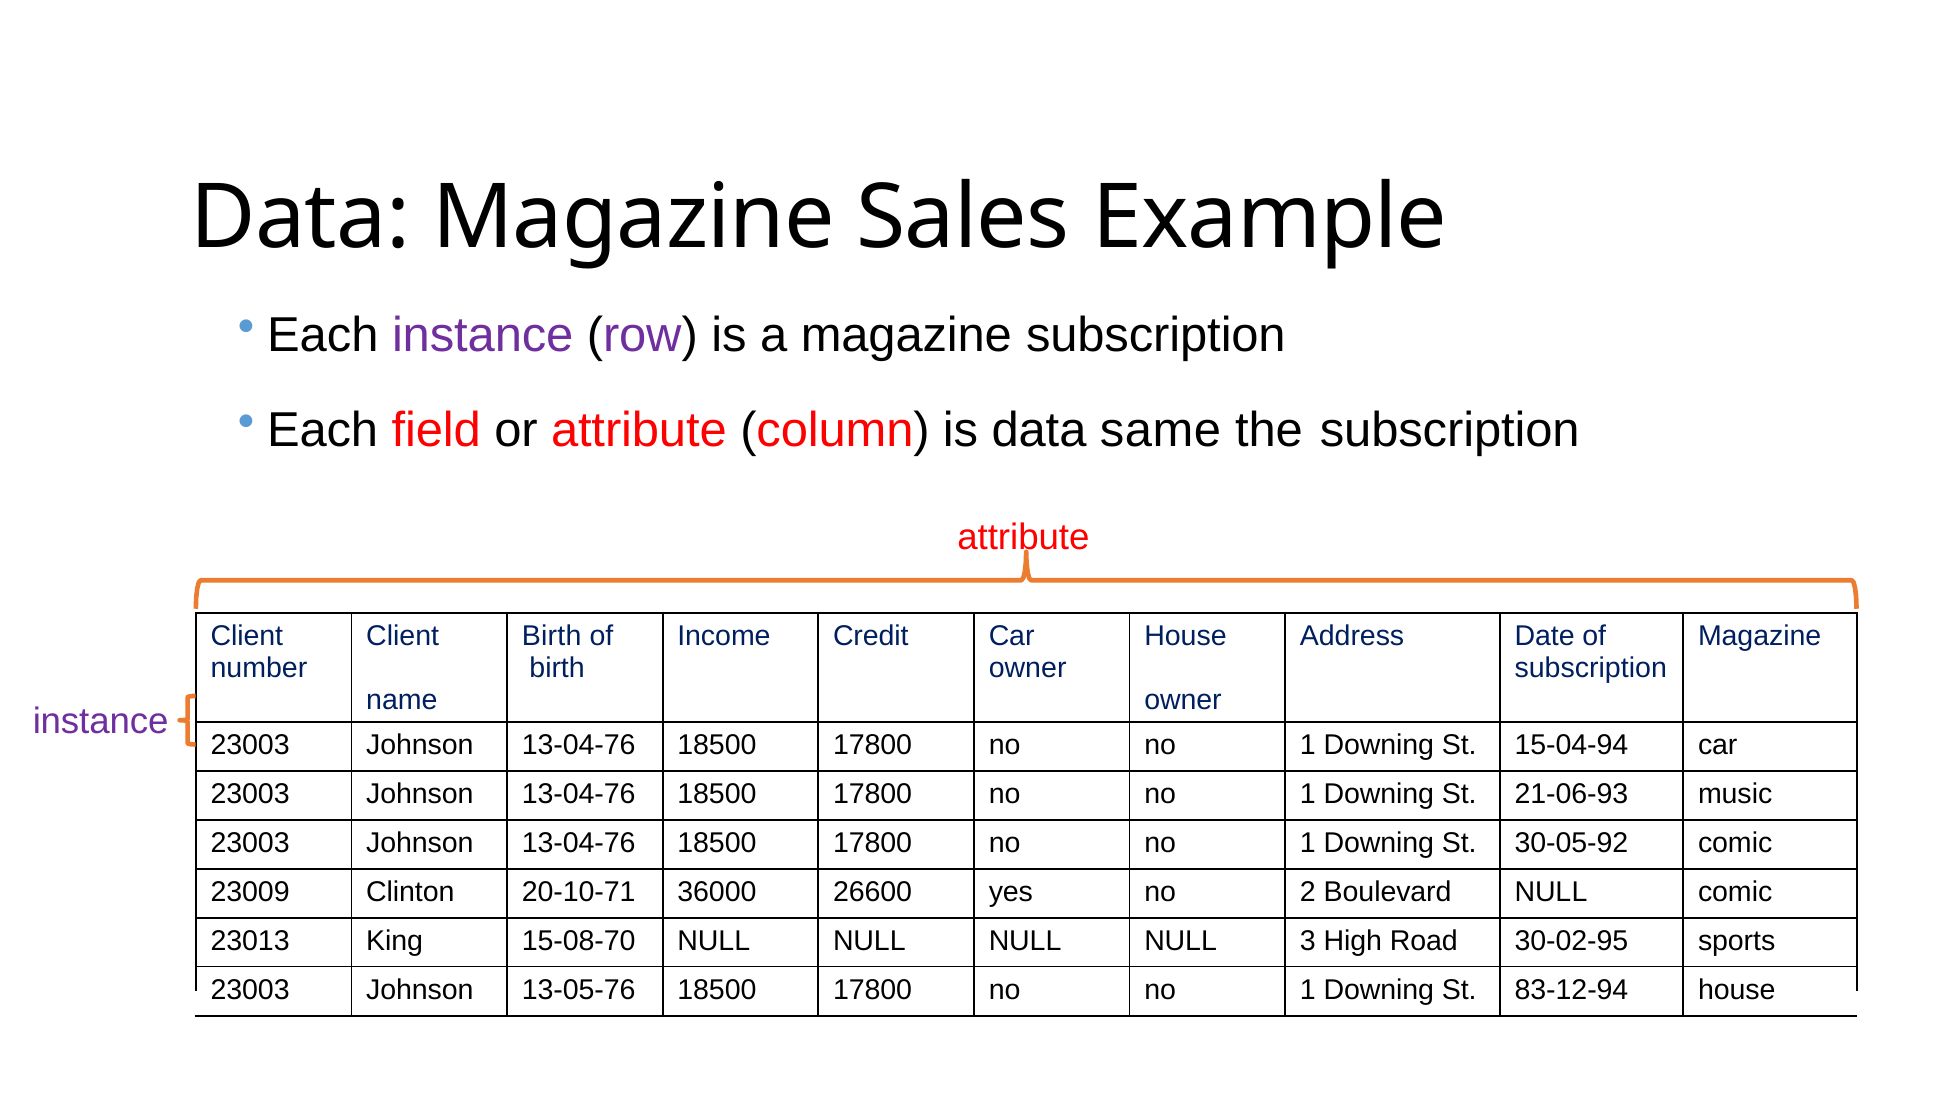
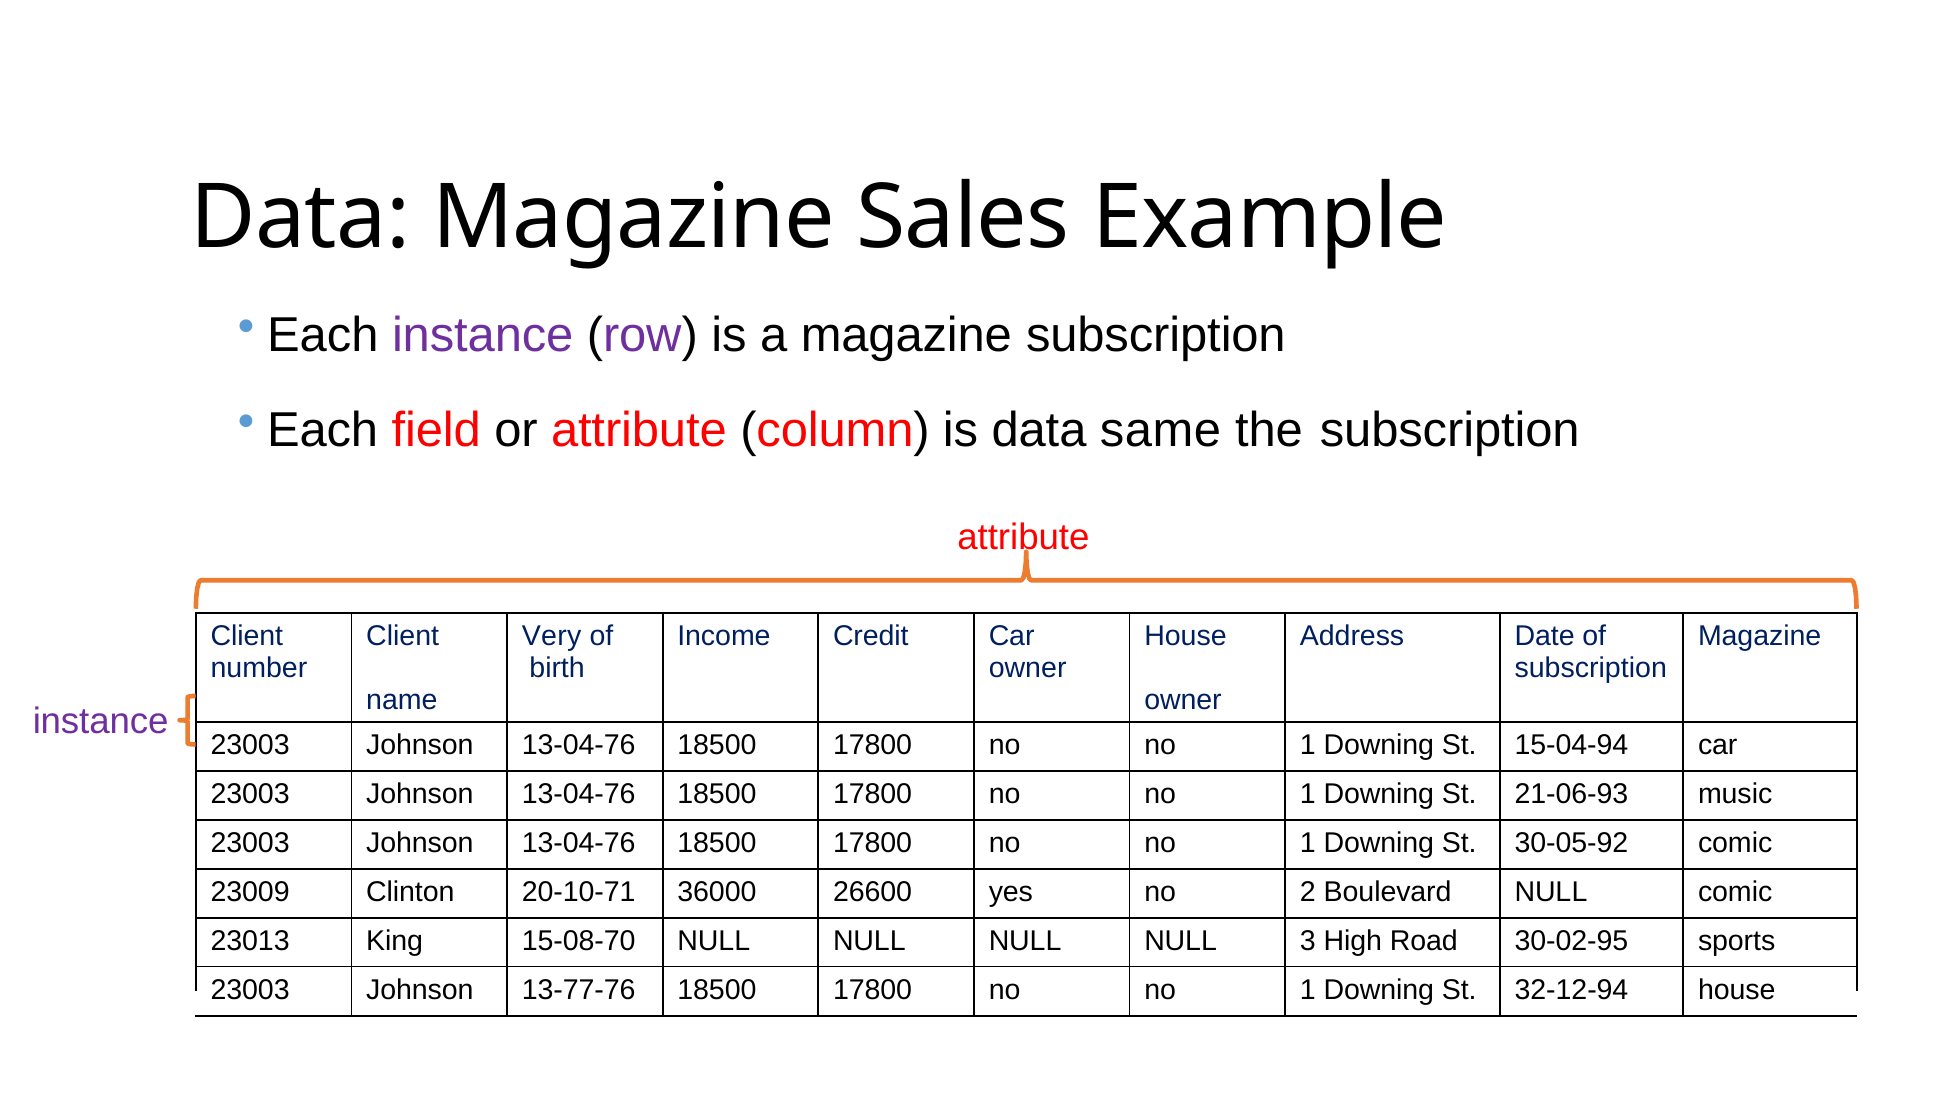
Birth at (552, 636): Birth -> Very
13-05-76: 13-05-76 -> 13-77-76
83-12-94: 83-12-94 -> 32-12-94
